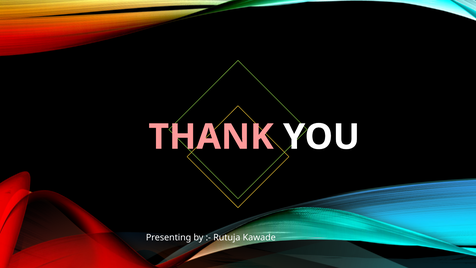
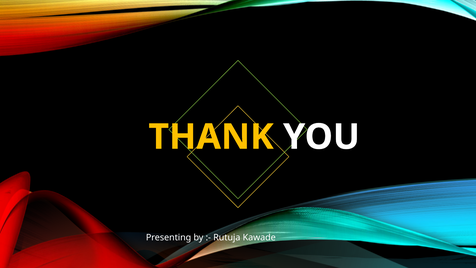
THANK colour: pink -> yellow
